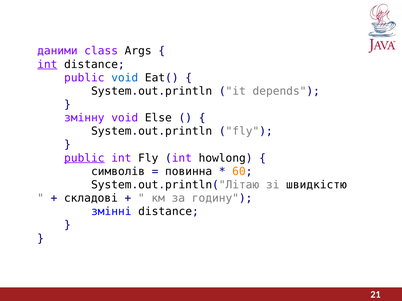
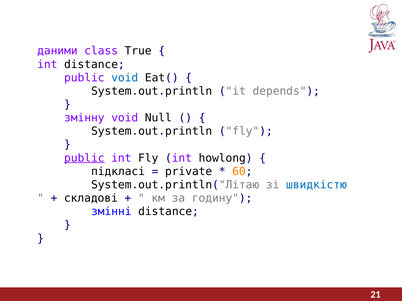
Args: Args -> True
int at (47, 64) underline: present -> none
Else: Else -> Null
символів: символів -> підкласі
повинна: повинна -> private
швидкістю colour: black -> blue
